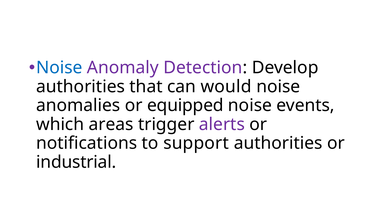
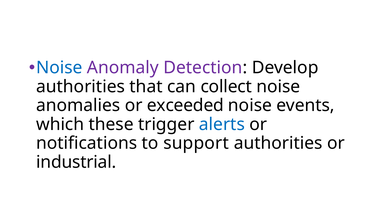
would: would -> collect
equipped: equipped -> exceeded
areas: areas -> these
alerts colour: purple -> blue
